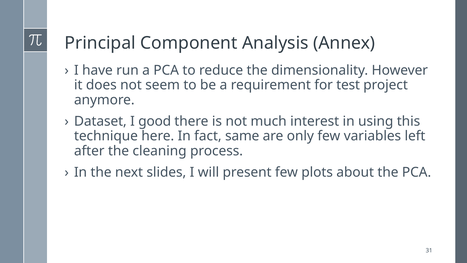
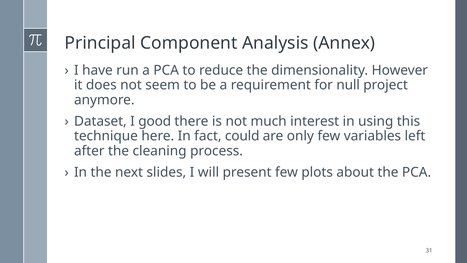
test: test -> null
same: same -> could
